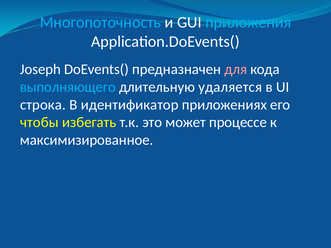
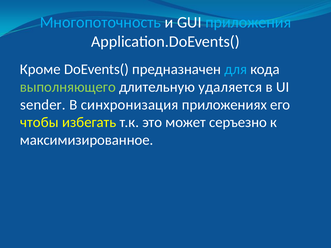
Joseph: Joseph -> Кроме
для colour: pink -> light blue
выполняющего colour: light blue -> light green
строка: строка -> sender
идентификатор: идентификатор -> синхронизация
процессе: процессе -> серъезно
